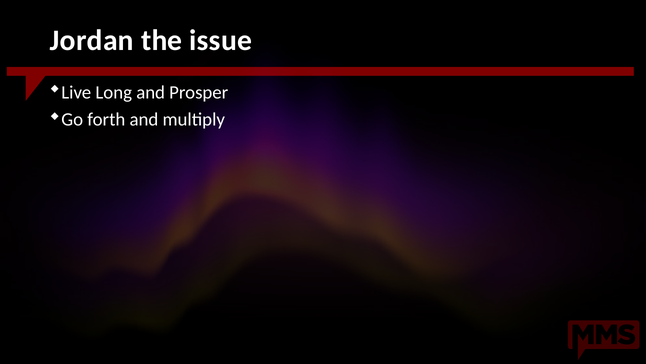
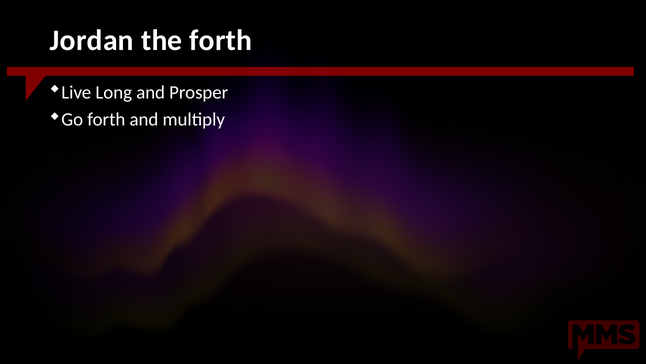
the issue: issue -> forth
